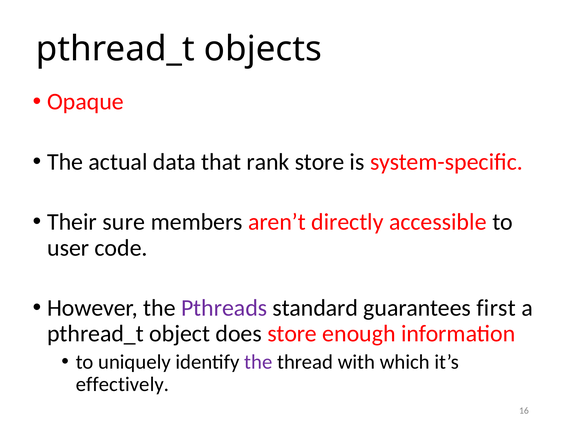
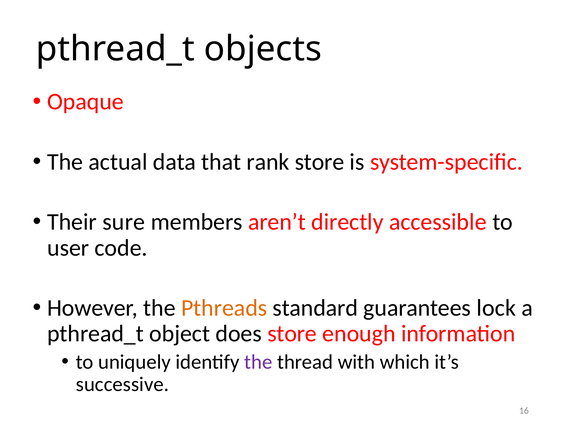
Pthreads colour: purple -> orange
first: first -> lock
effectively: effectively -> successive
